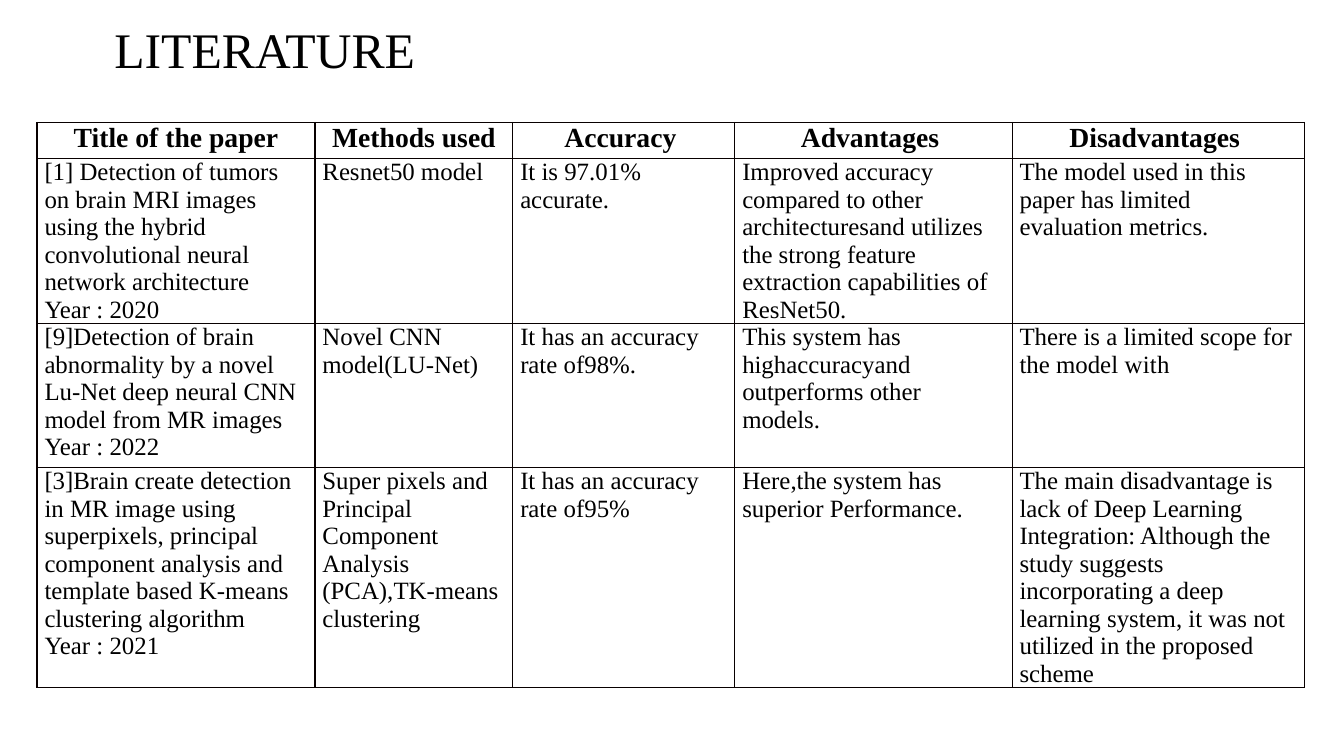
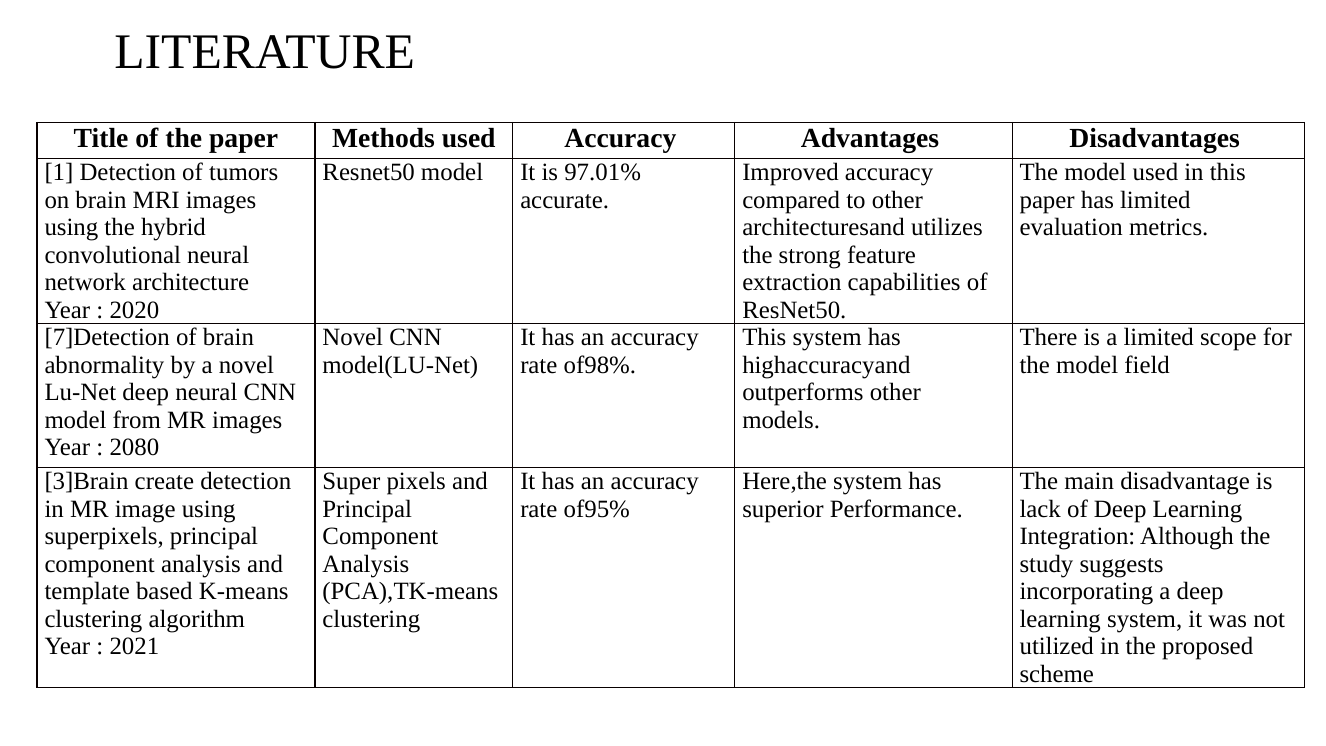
9]Detection: 9]Detection -> 7]Detection
with: with -> field
2022: 2022 -> 2080
